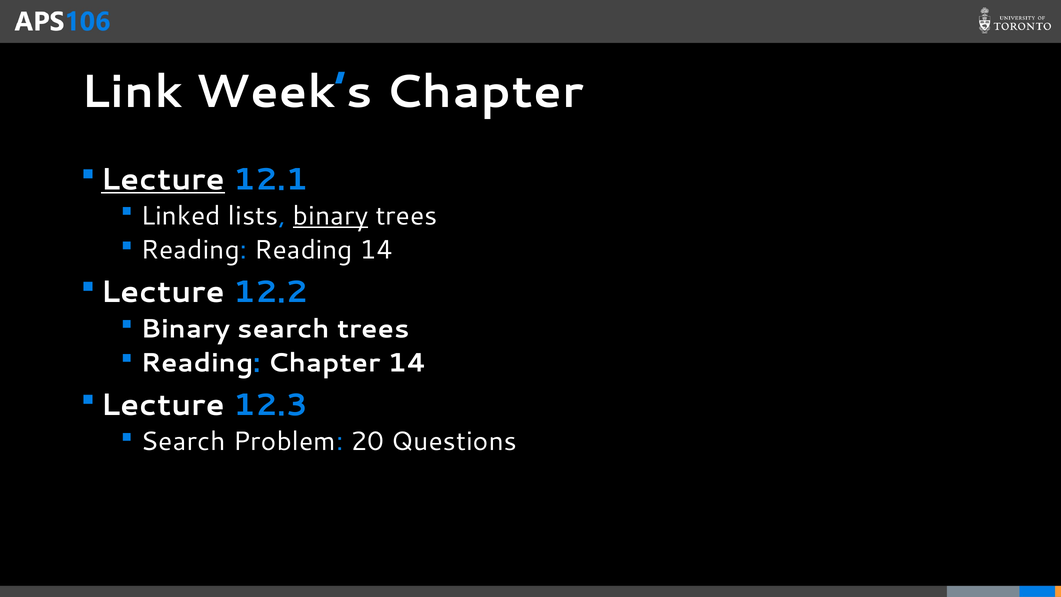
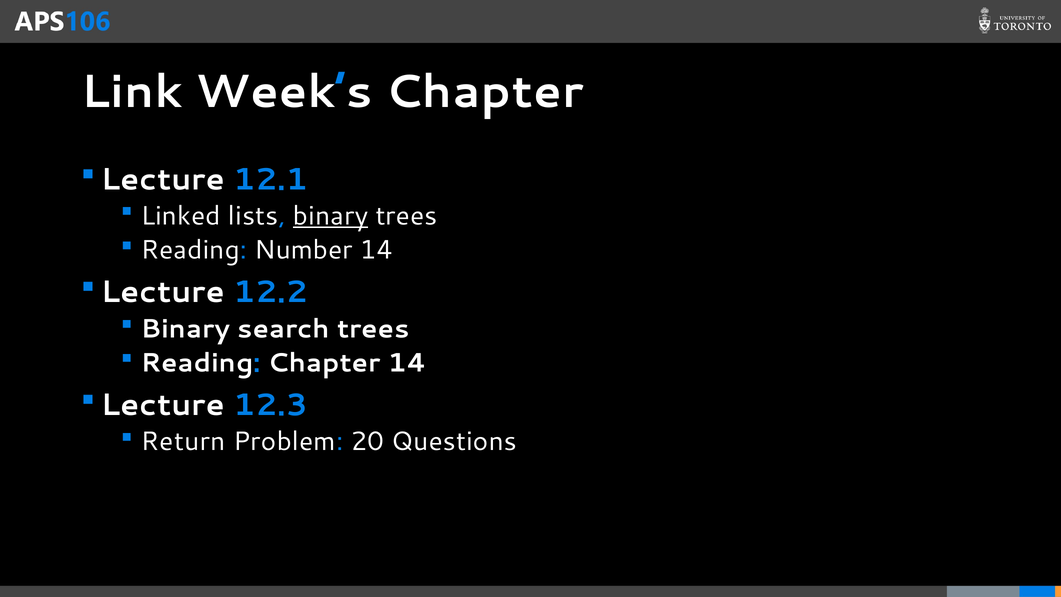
Lecture at (163, 179) underline: present -> none
Reading Reading: Reading -> Number
Search at (183, 442): Search -> Return
